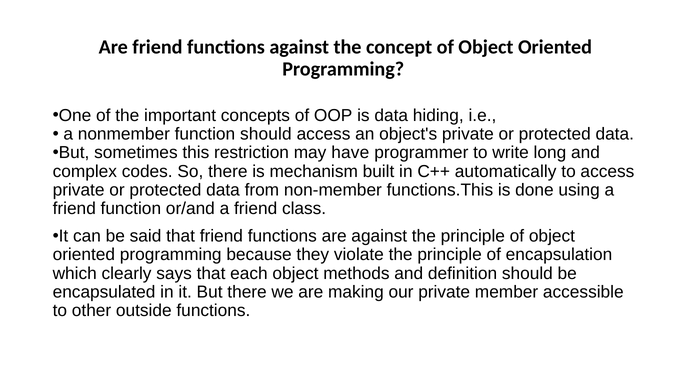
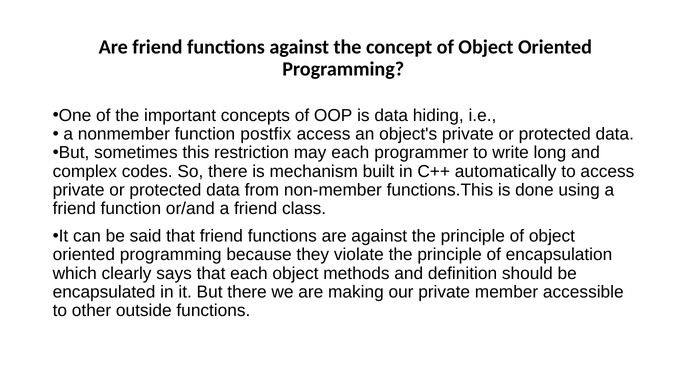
function should: should -> postfix
may have: have -> each
